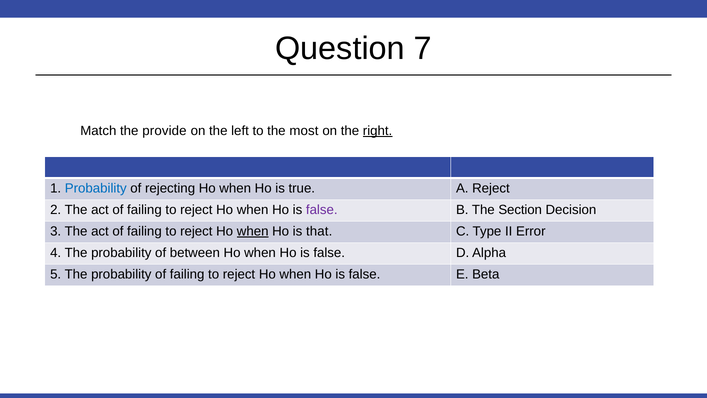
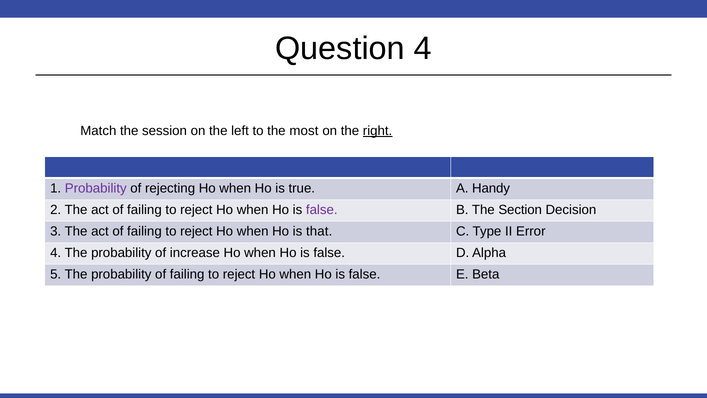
Question 7: 7 -> 4
provide: provide -> session
Probability at (96, 188) colour: blue -> purple
A Reject: Reject -> Handy
when at (253, 231) underline: present -> none
between: between -> increase
